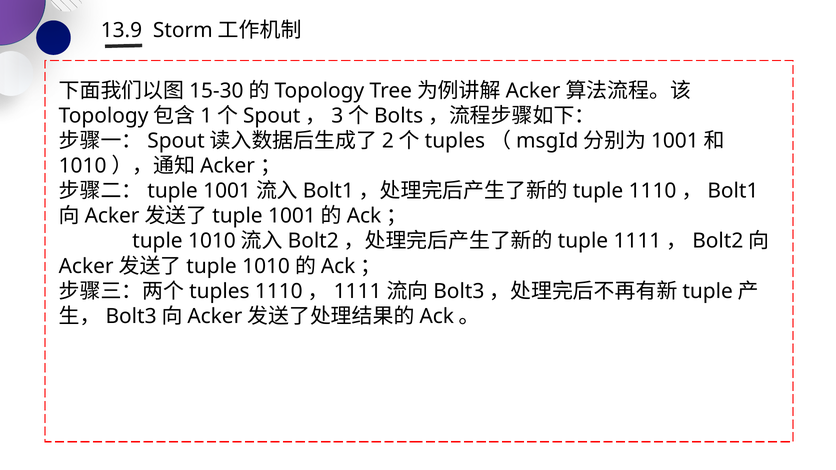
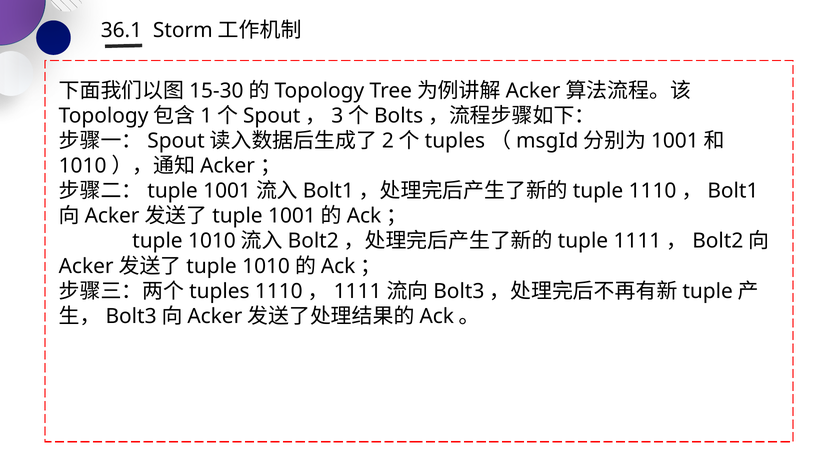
13.9: 13.9 -> 36.1
